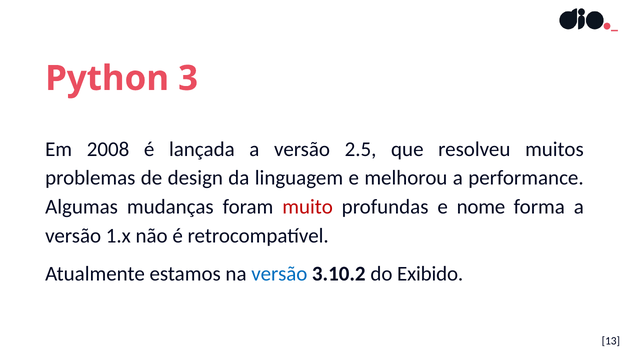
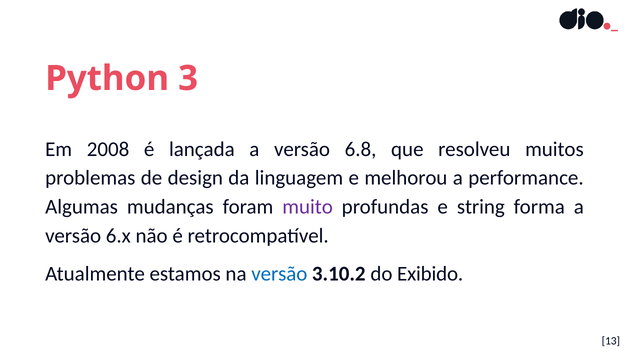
2.5: 2.5 -> 6.8
muito colour: red -> purple
nome: nome -> string
1.x: 1.x -> 6.x
